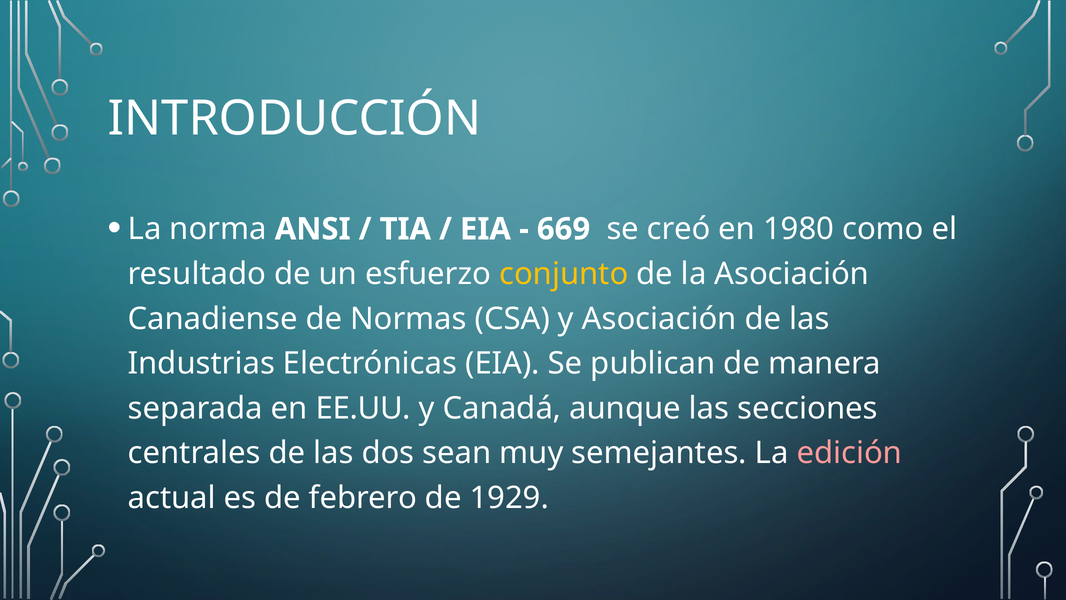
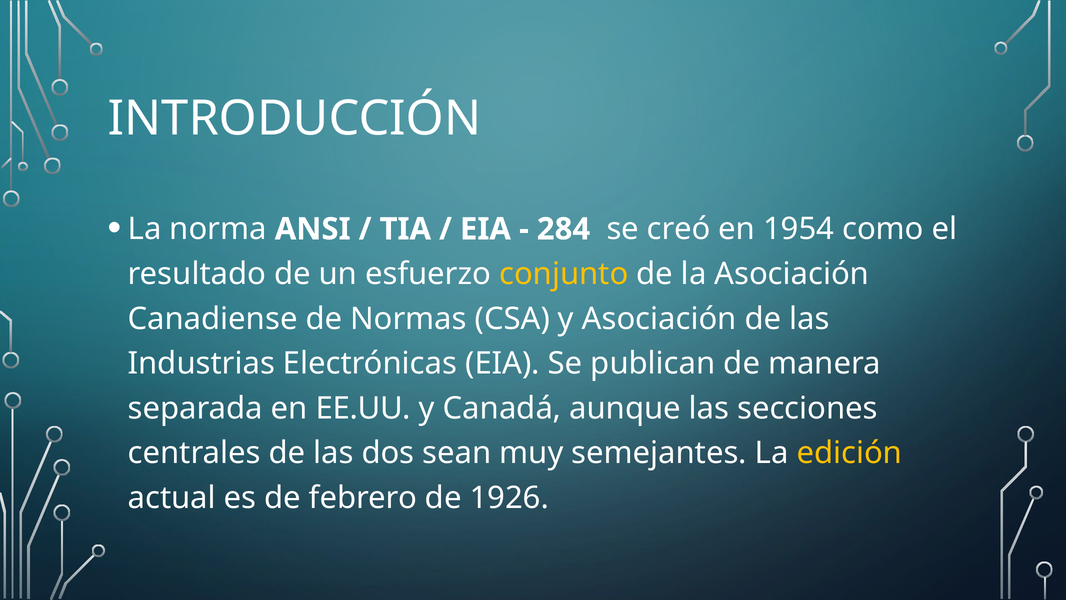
669: 669 -> 284
1980: 1980 -> 1954
edición colour: pink -> yellow
1929: 1929 -> 1926
